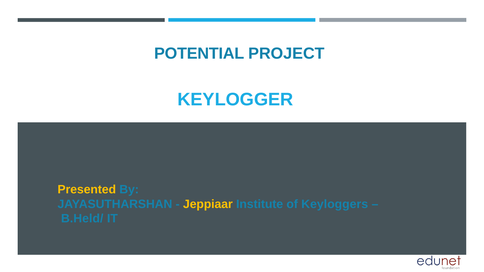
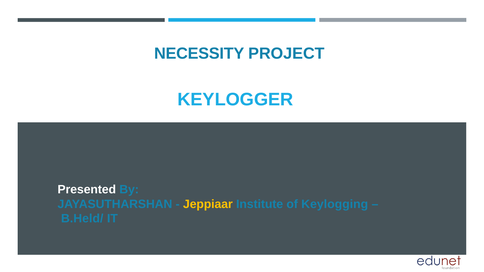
POTENTIAL: POTENTIAL -> NECESSITY
Presented colour: yellow -> white
Keyloggers: Keyloggers -> Keylogging
